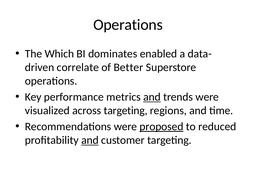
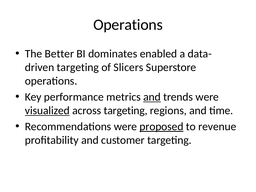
Which: Which -> Better
correlate at (78, 67): correlate -> targeting
Better: Better -> Slicers
visualized underline: none -> present
reduced: reduced -> revenue
and at (90, 140) underline: present -> none
